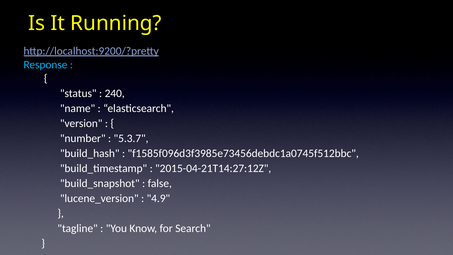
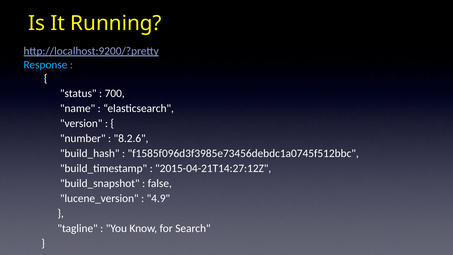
240: 240 -> 700
5.3.7: 5.3.7 -> 8.2.6
